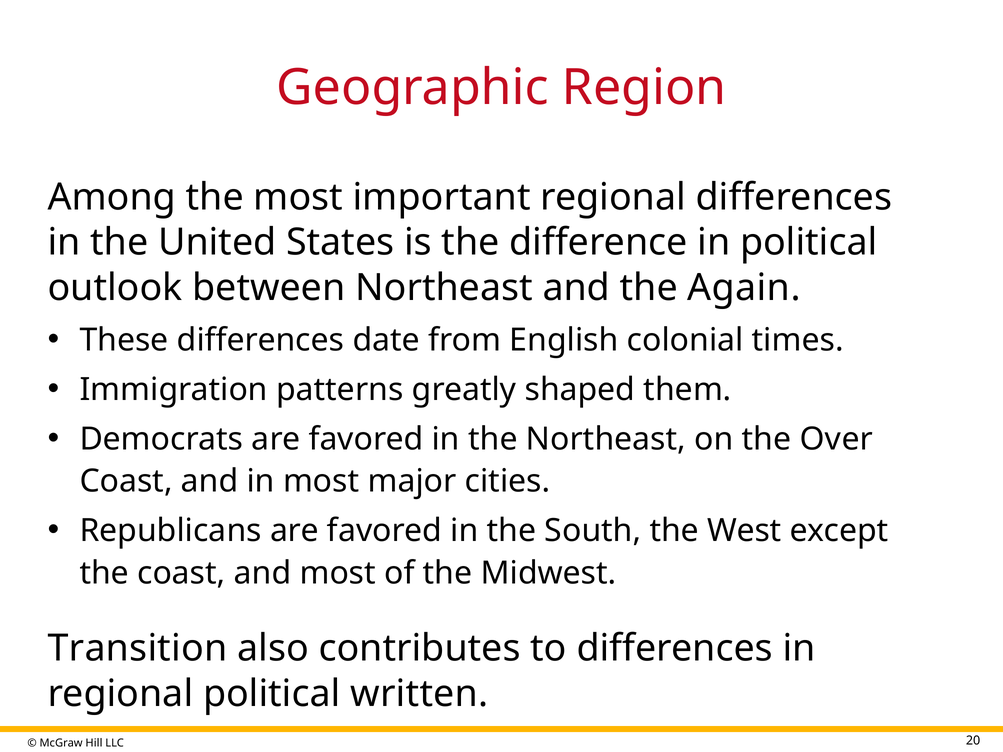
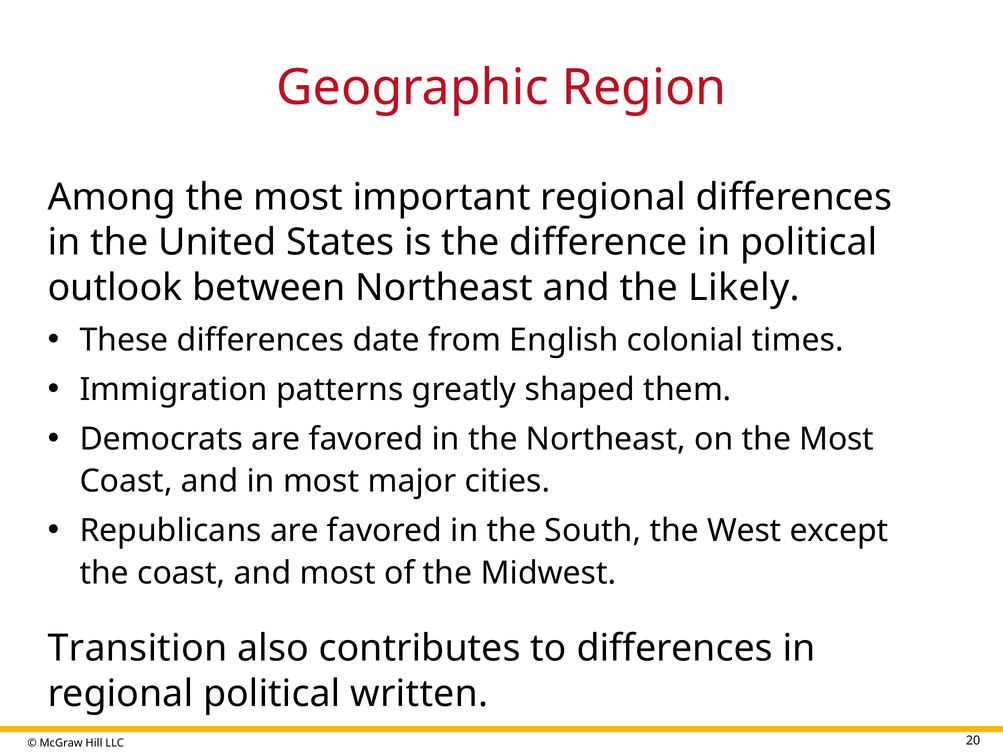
Again: Again -> Likely
on the Over: Over -> Most
